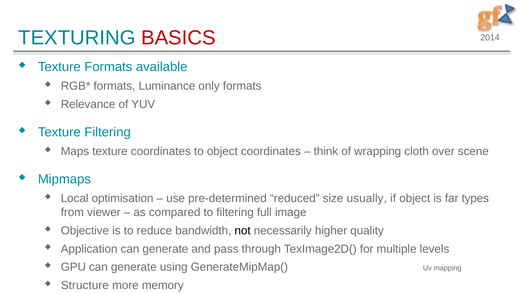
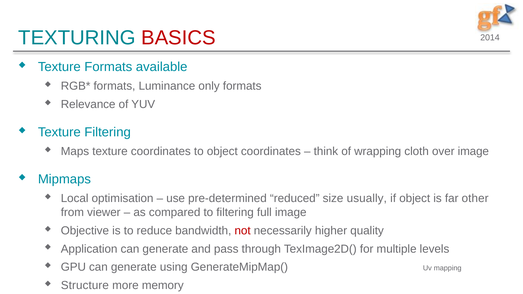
over scene: scene -> image
types: types -> other
not colour: black -> red
